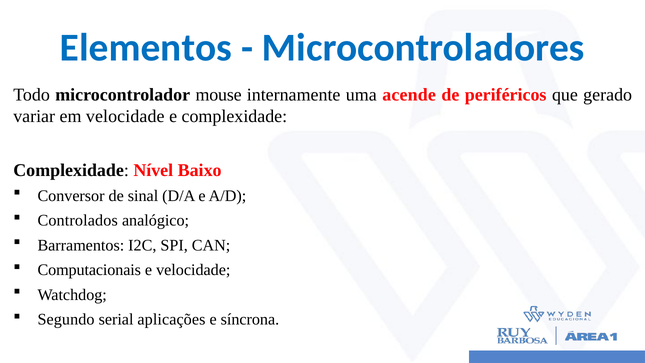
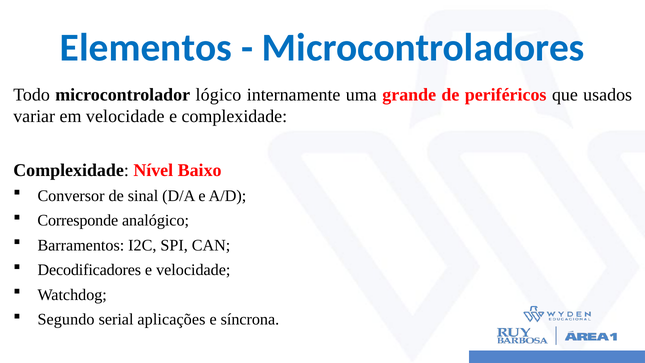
mouse: mouse -> lógico
acende: acende -> grande
gerado: gerado -> usados
Controlados: Controlados -> Corresponde
Computacionais: Computacionais -> Decodificadores
